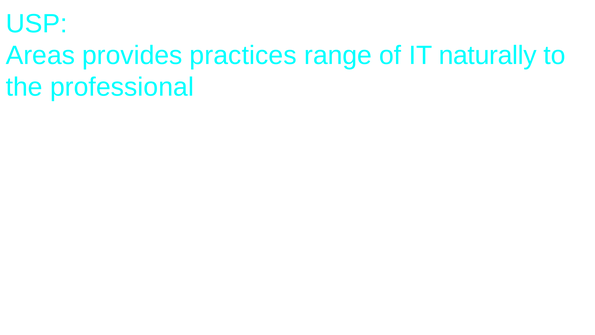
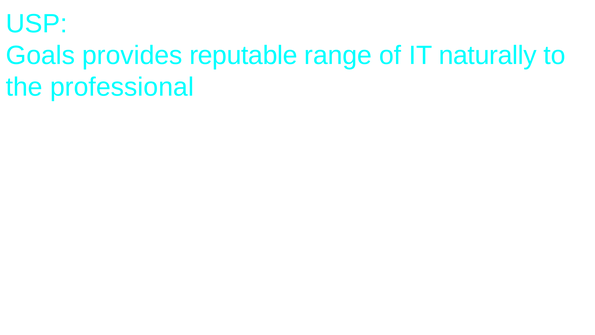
Areas: Areas -> Goals
practices: practices -> reputable
